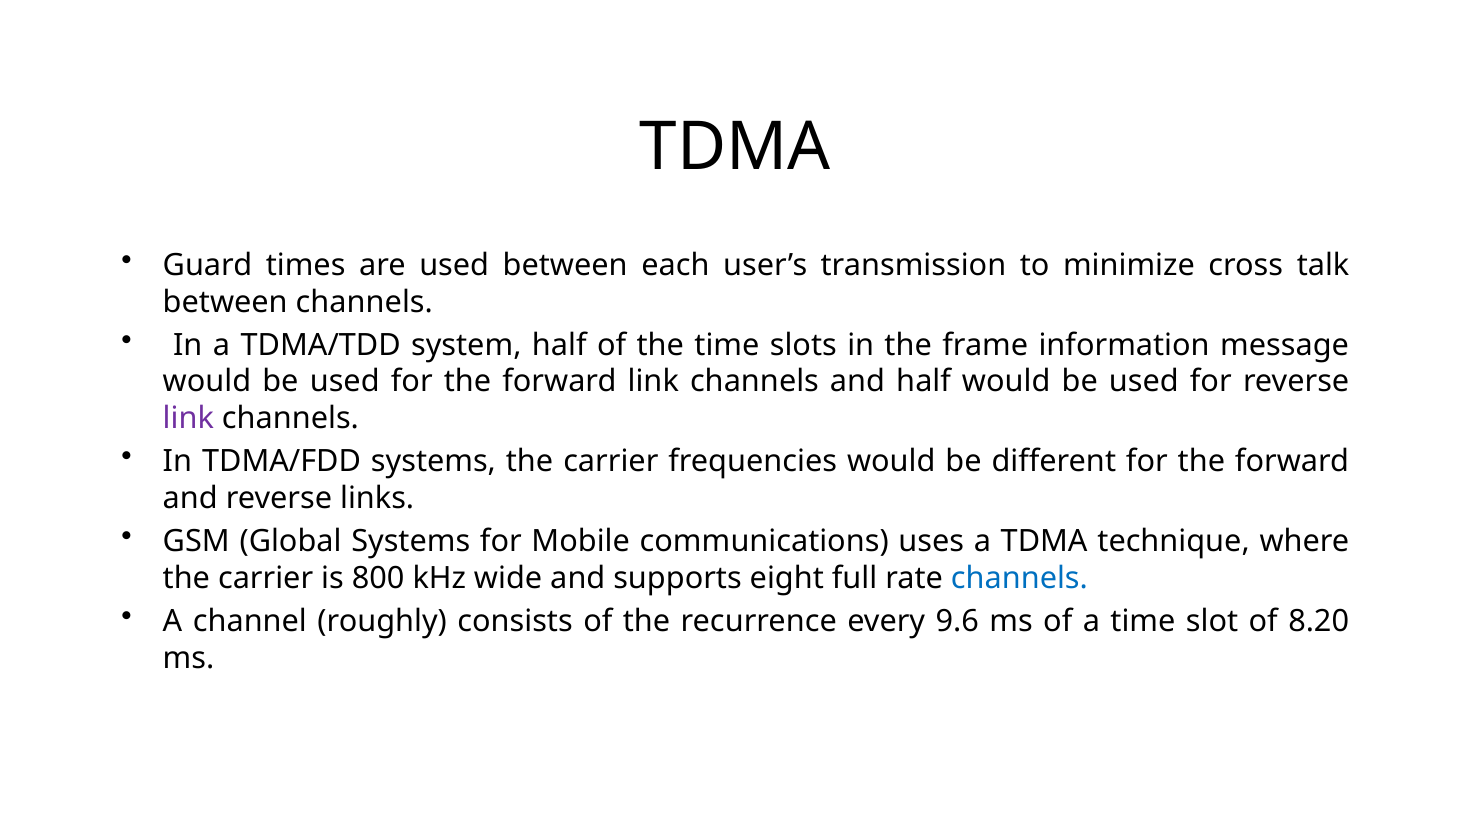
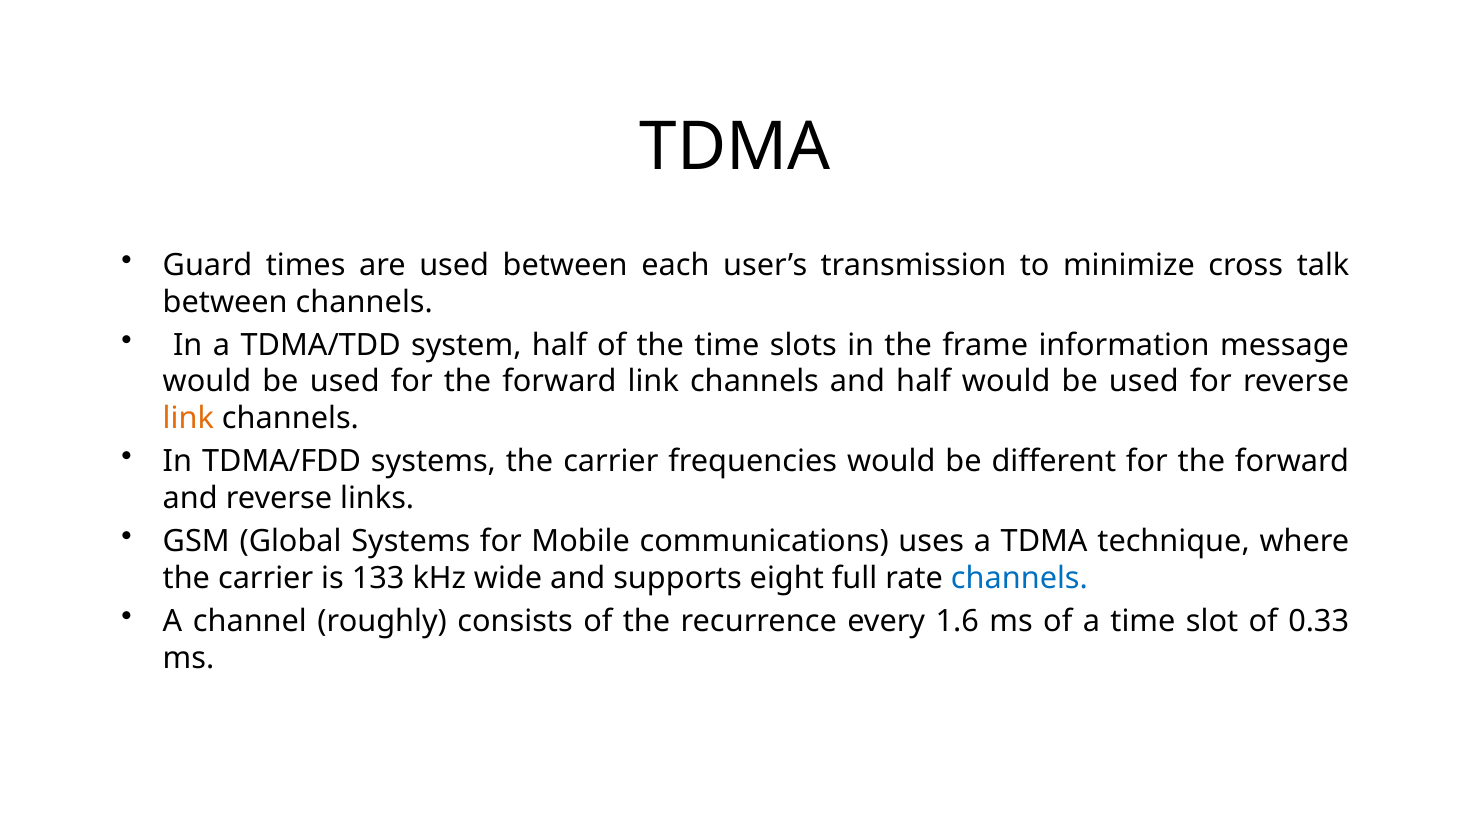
link at (188, 418) colour: purple -> orange
800: 800 -> 133
9.6: 9.6 -> 1.6
8.20: 8.20 -> 0.33
